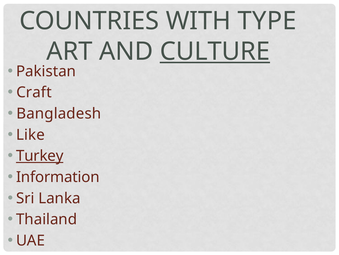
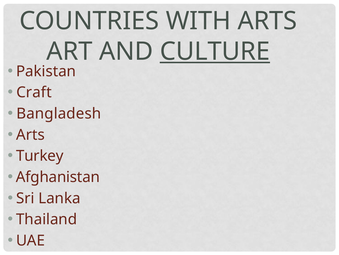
WITH TYPE: TYPE -> ARTS
Like at (30, 134): Like -> Arts
Turkey underline: present -> none
Information: Information -> Afghanistan
